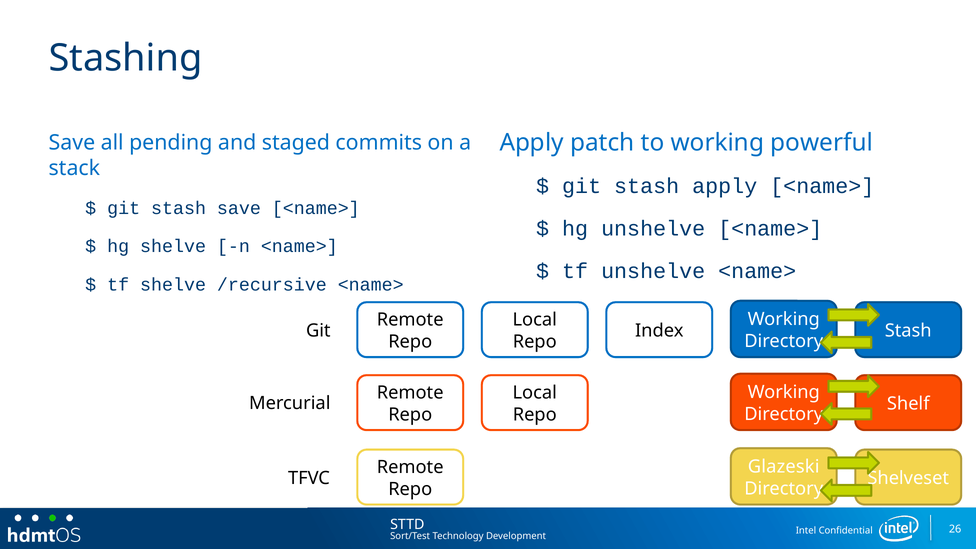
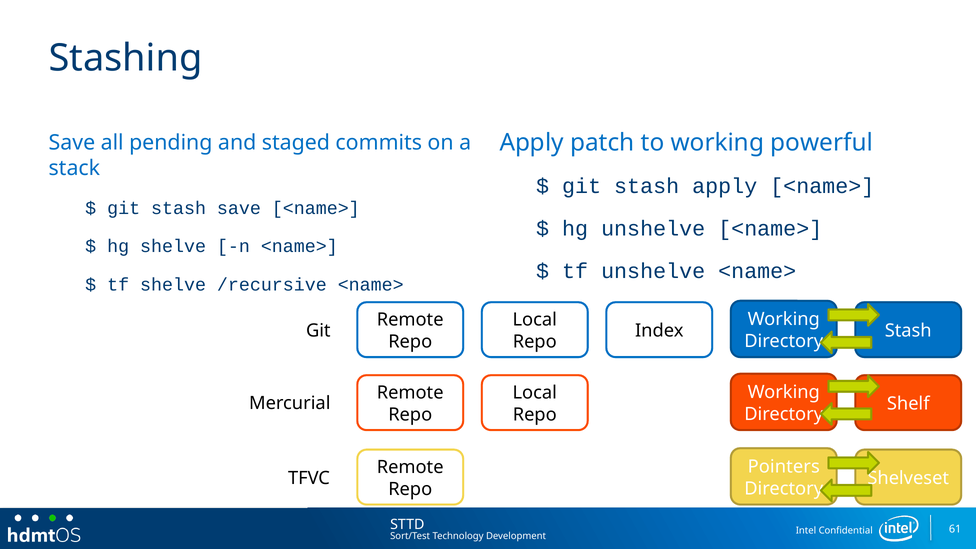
Glazeski: Glazeski -> Pointers
26: 26 -> 61
